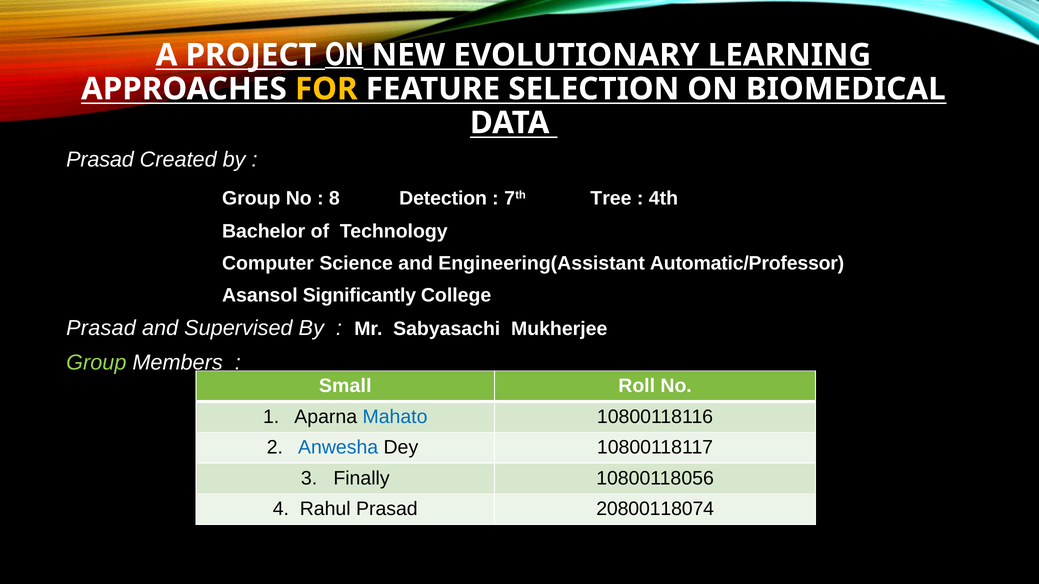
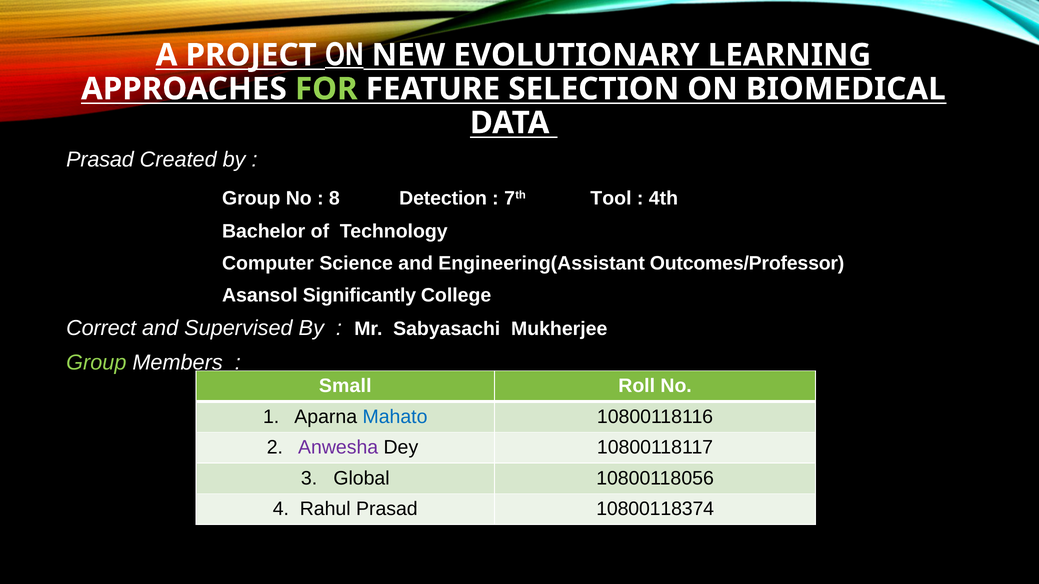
FOR colour: yellow -> light green
Tree: Tree -> Tool
Automatic/Professor: Automatic/Professor -> Outcomes/Professor
Prasad at (101, 329): Prasad -> Correct
Anwesha colour: blue -> purple
Finally: Finally -> Global
20800118074: 20800118074 -> 10800118374
